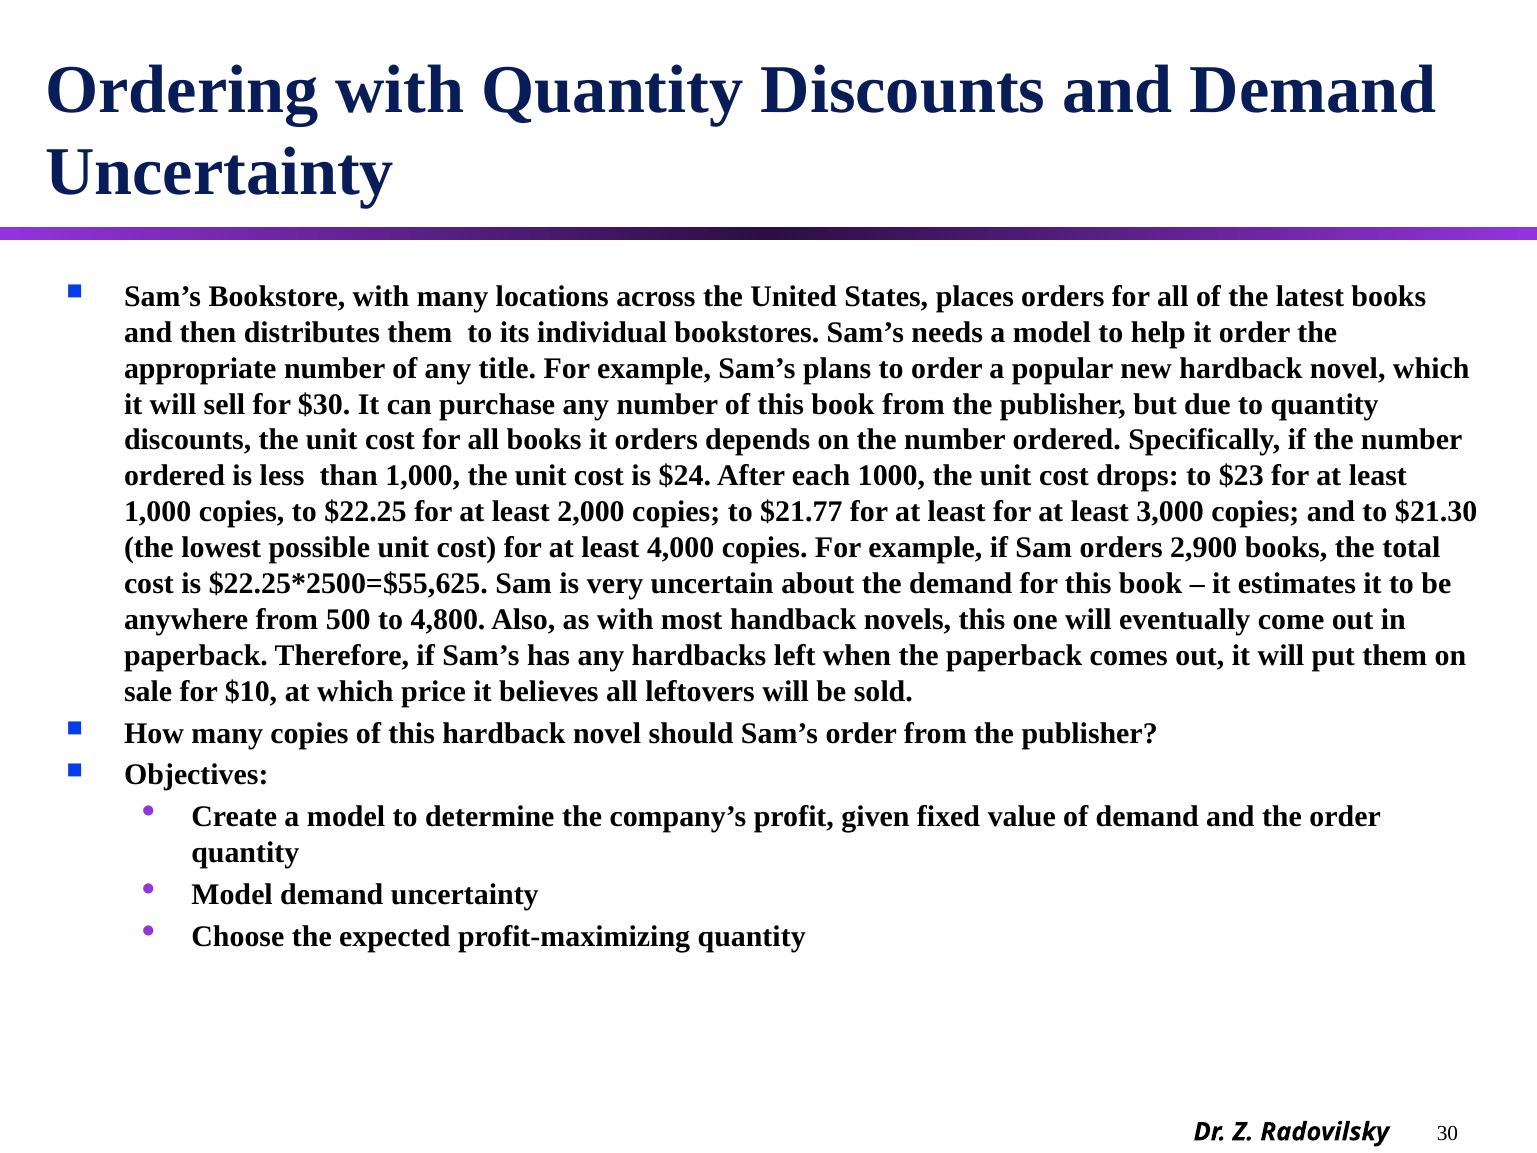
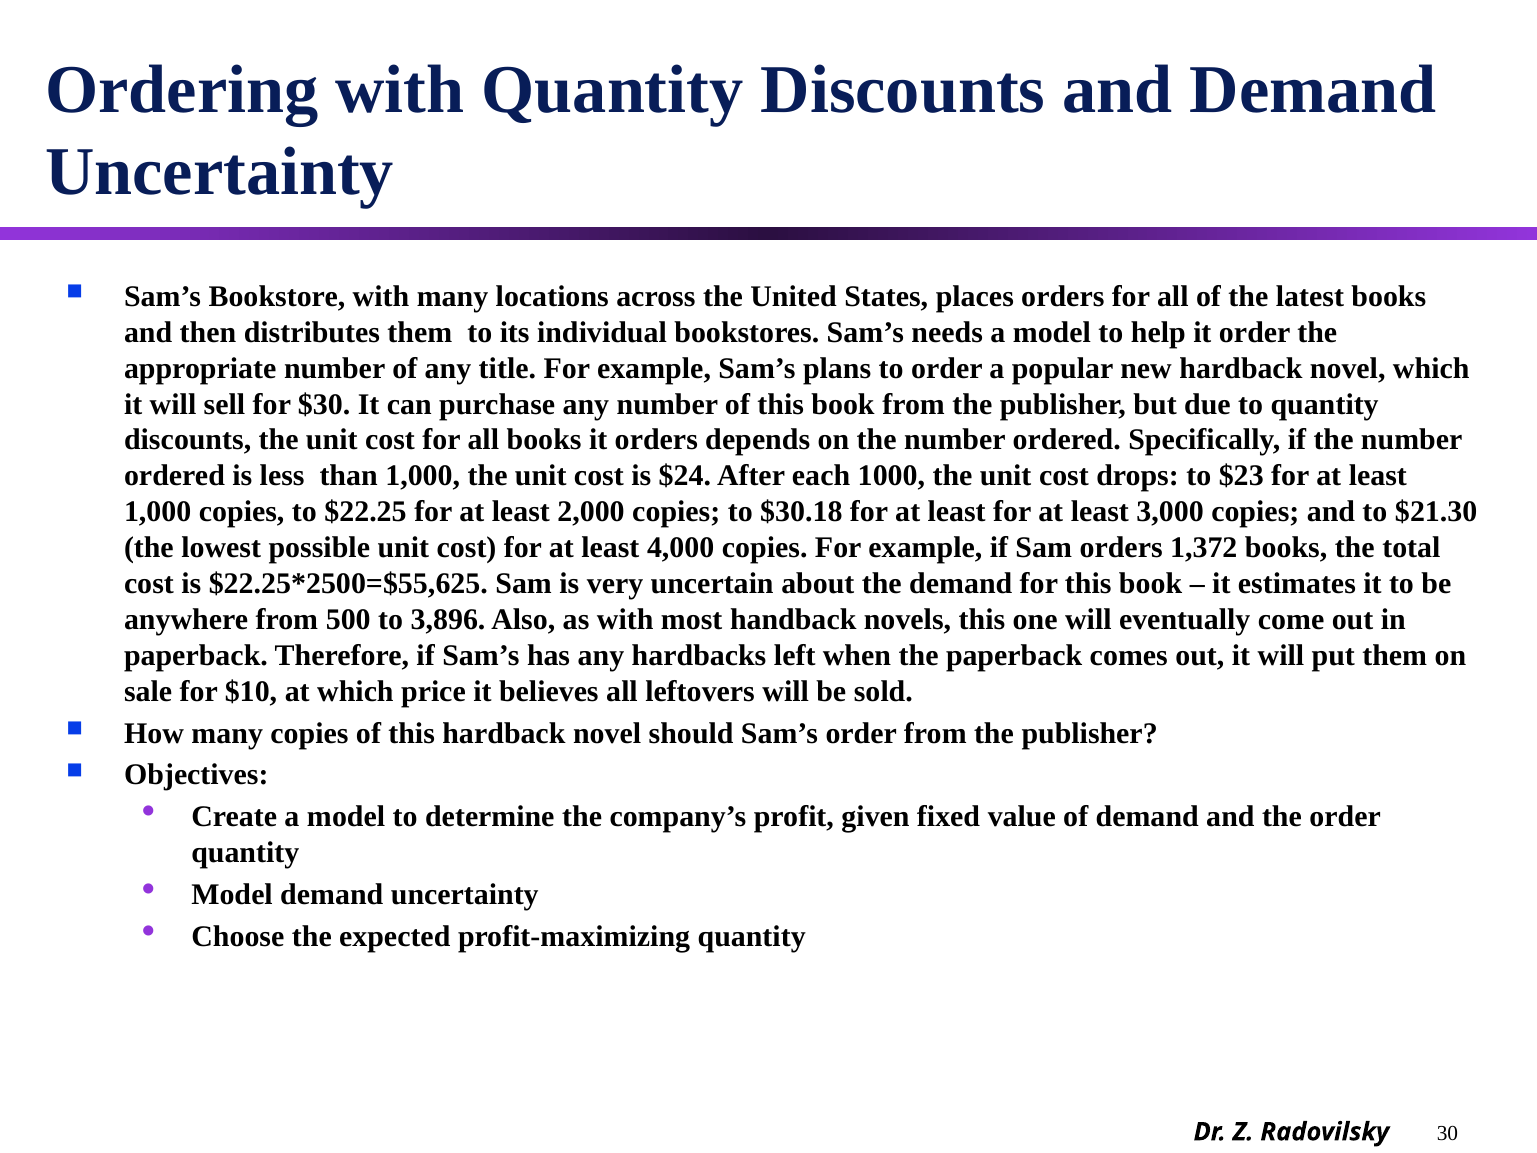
$21.77: $21.77 -> $30.18
2,900: 2,900 -> 1,372
4,800: 4,800 -> 3,896
